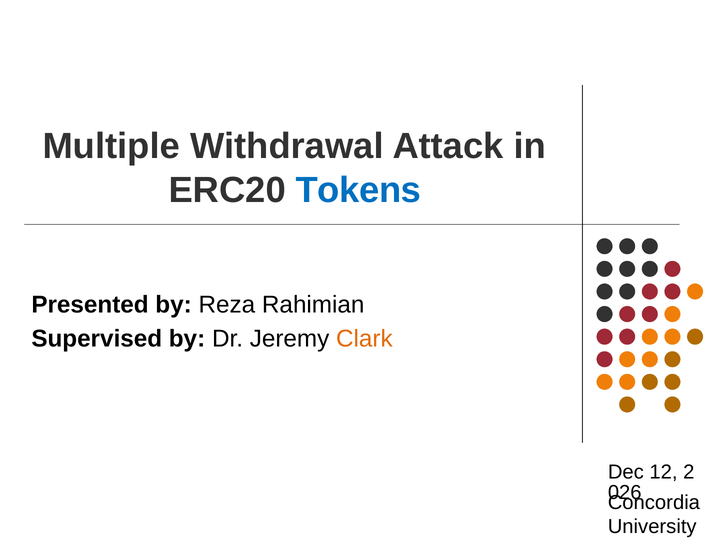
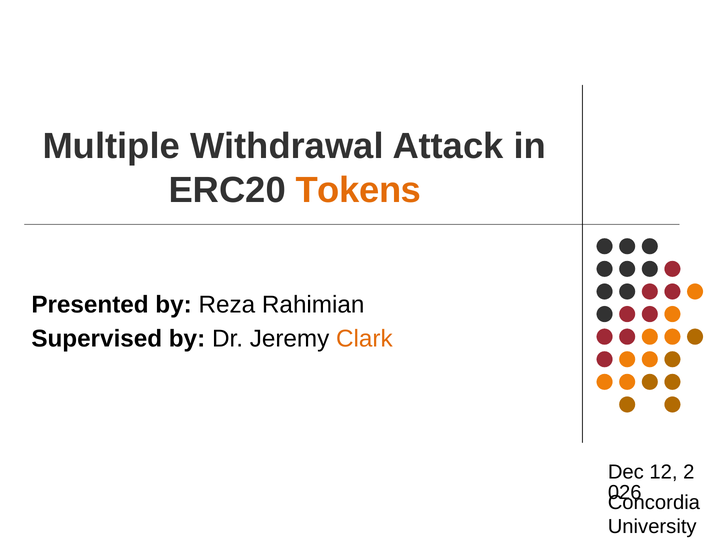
Tokens colour: blue -> orange
